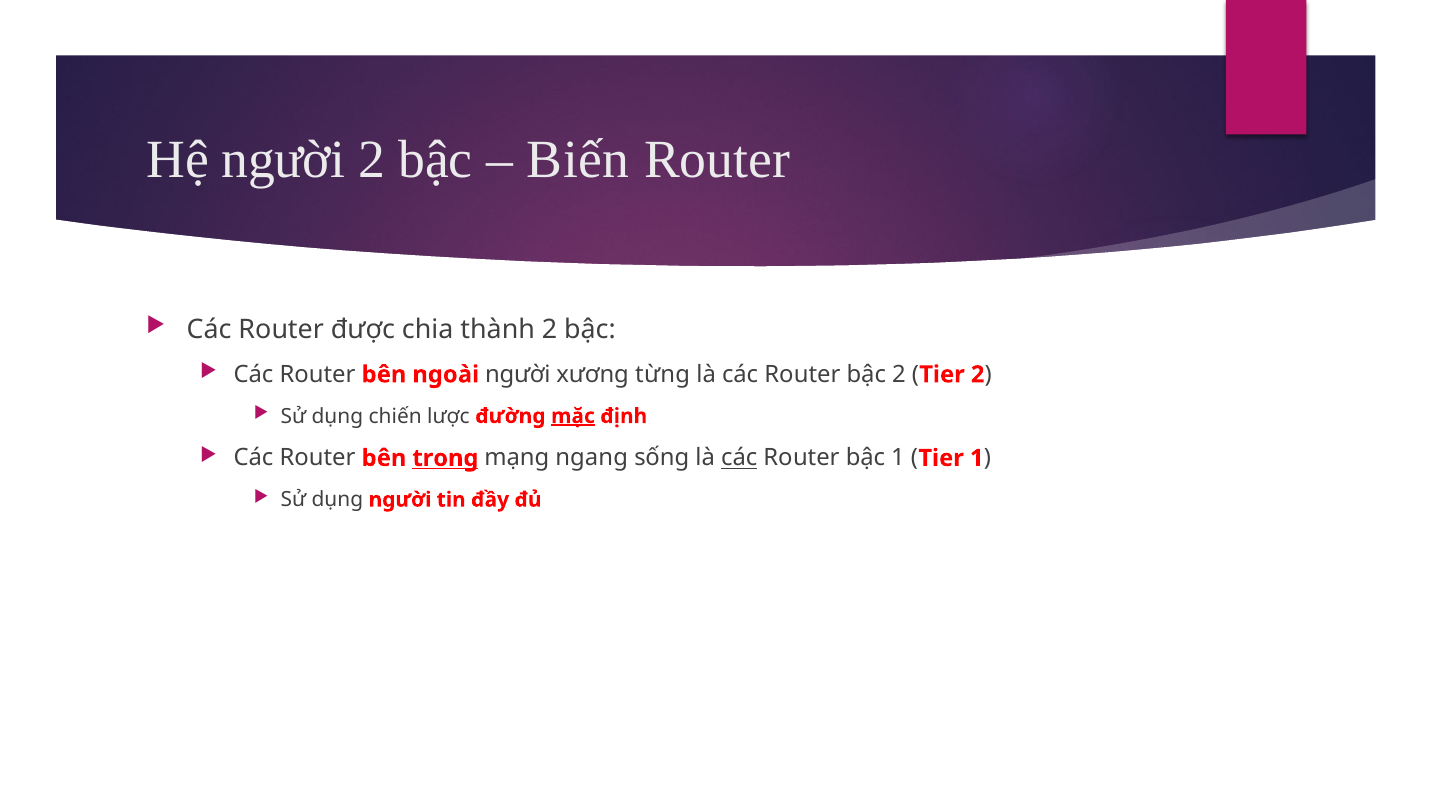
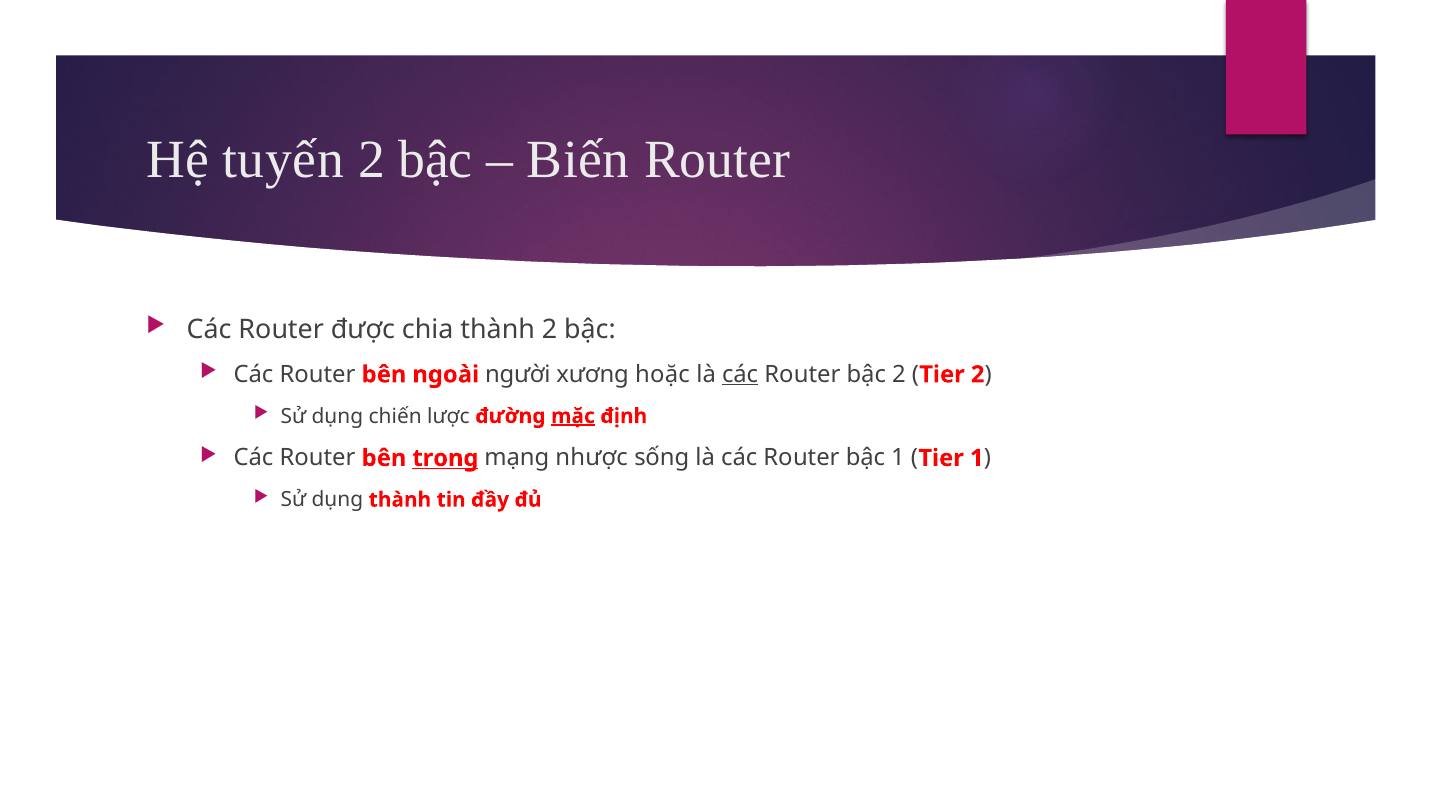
Hệ người: người -> tuyến
từng: từng -> hoặc
các at (740, 374) underline: none -> present
ngang: ngang -> nhược
các at (739, 458) underline: present -> none
người at (400, 499): người -> thành
